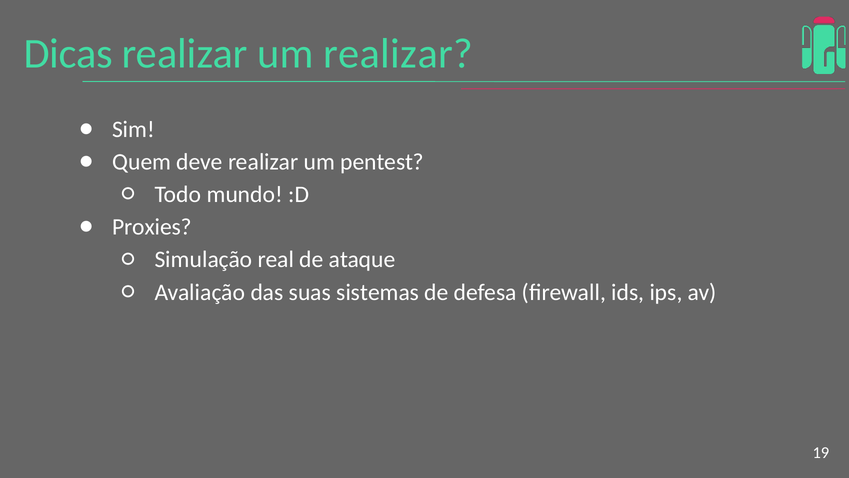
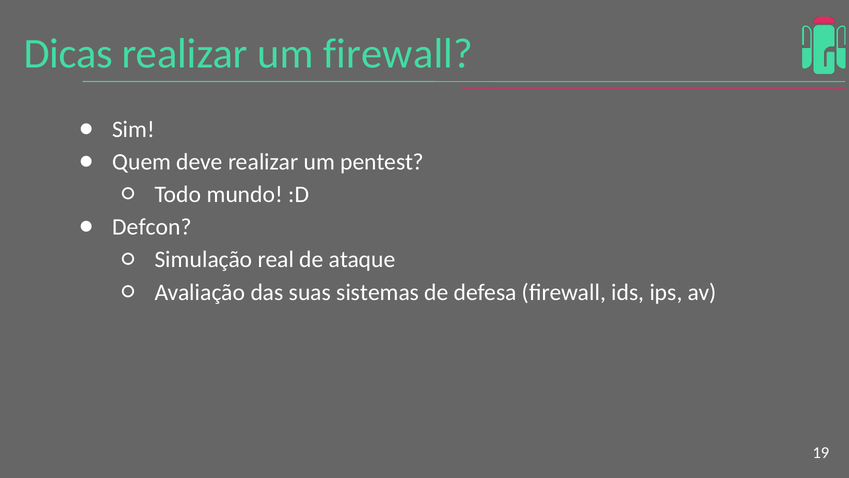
um realizar: realizar -> firewall
Proxies: Proxies -> Defcon
